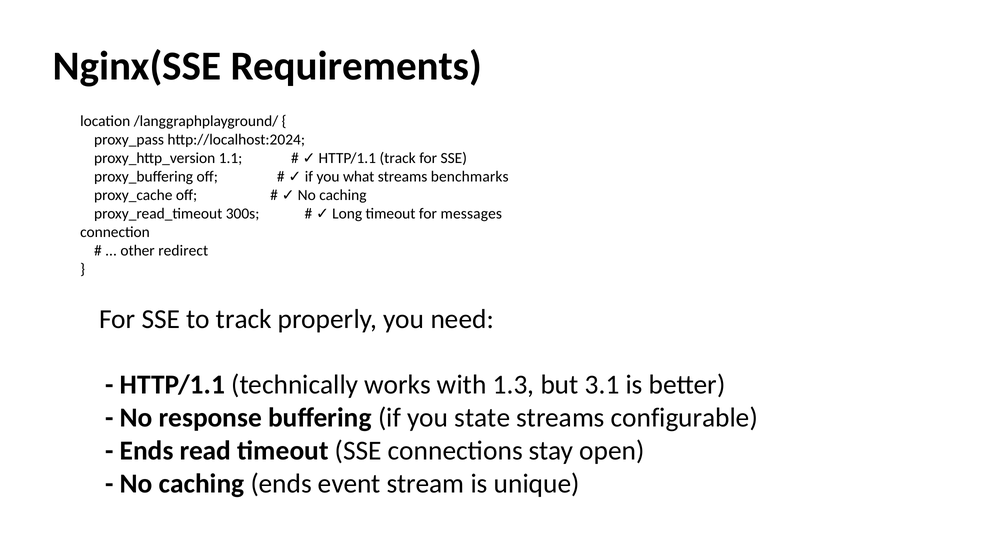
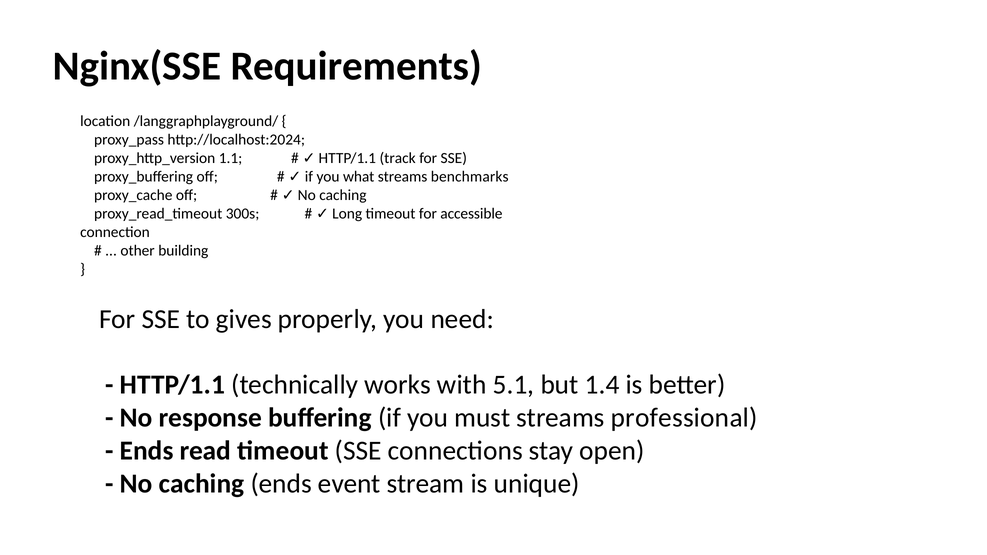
messages: messages -> accessible
redirect: redirect -> building
to track: track -> gives
1.3: 1.3 -> 5.1
3.1: 3.1 -> 1.4
state: state -> must
configurable: configurable -> professional
